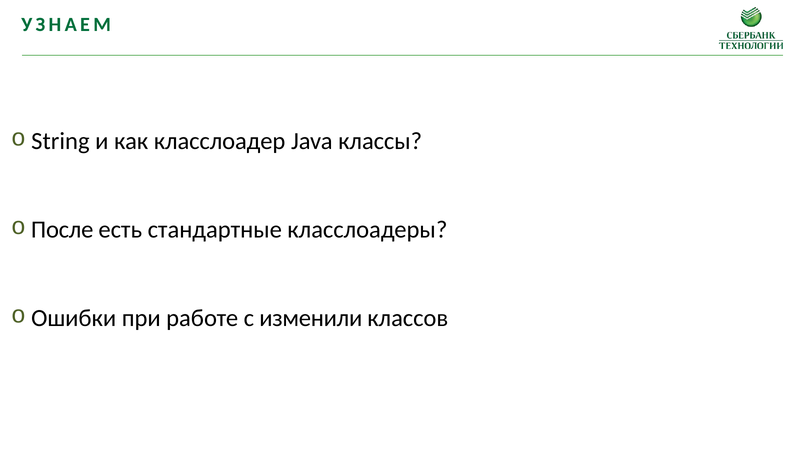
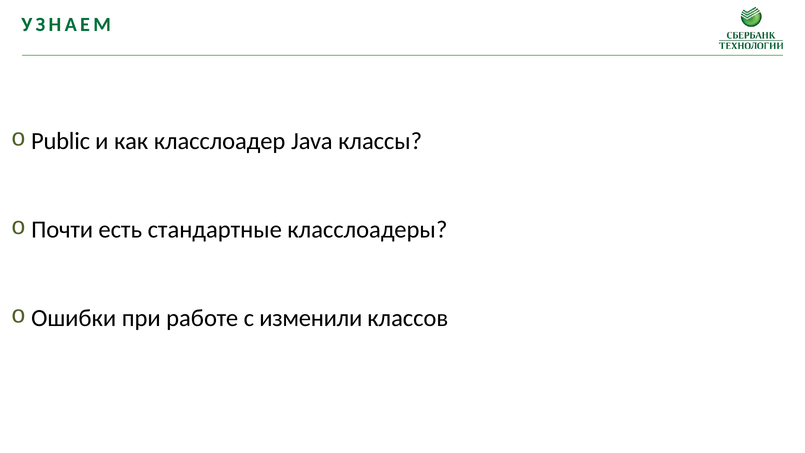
String: String -> Public
После: После -> Почти
